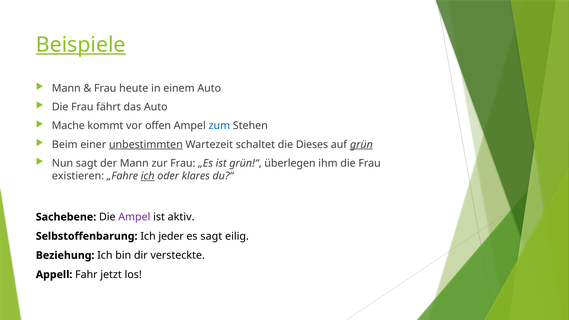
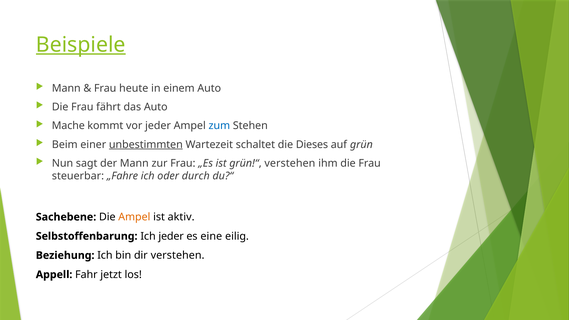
vor offen: offen -> jeder
grün underline: present -> none
grün!“ überlegen: überlegen -> verstehen
existieren: existieren -> steuerbar
ich at (148, 176) underline: present -> none
klares: klares -> durch
Ampel at (134, 217) colour: purple -> orange
es sagt: sagt -> eine
dir versteckte: versteckte -> verstehen
